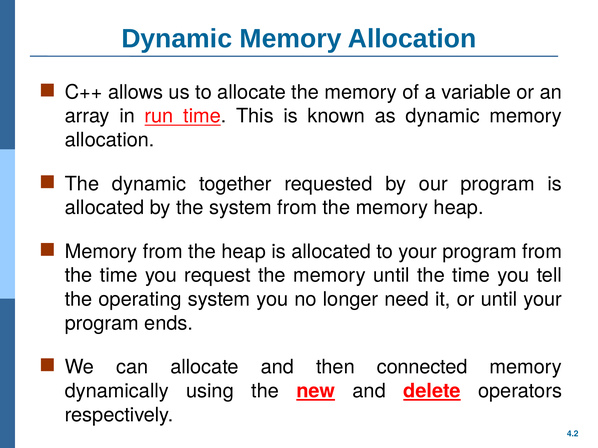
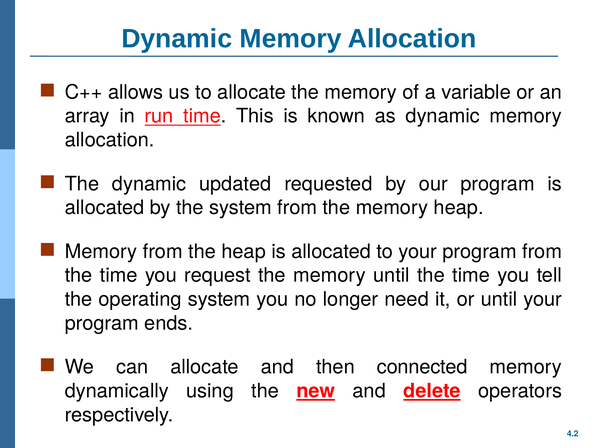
together: together -> updated
